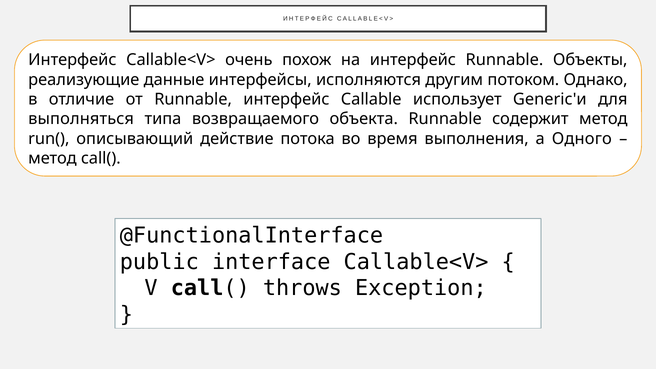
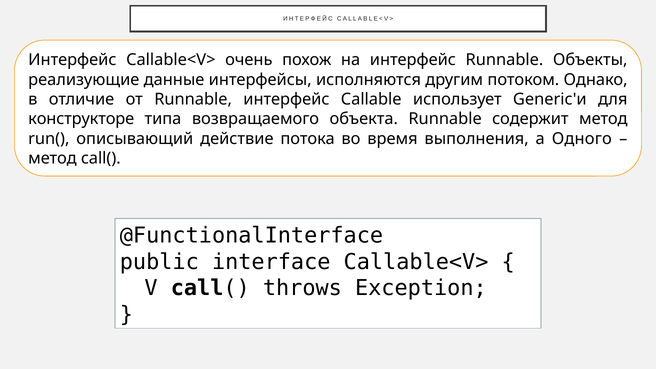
выполняться: выполняться -> конструкторе
